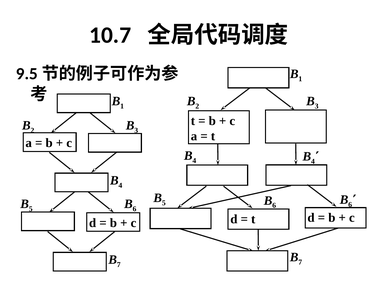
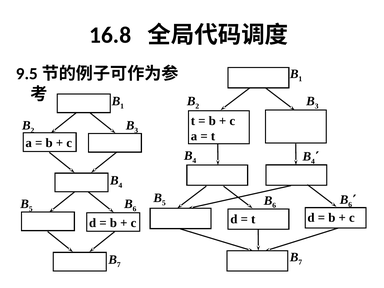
10.7: 10.7 -> 16.8
